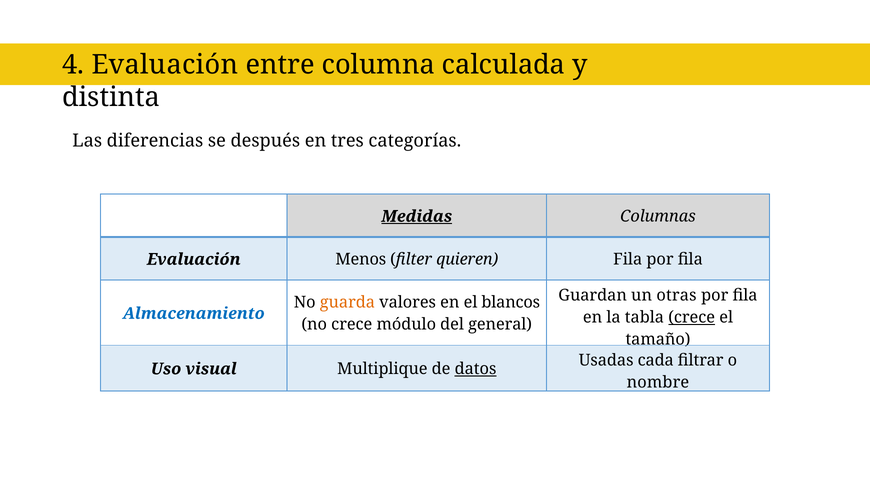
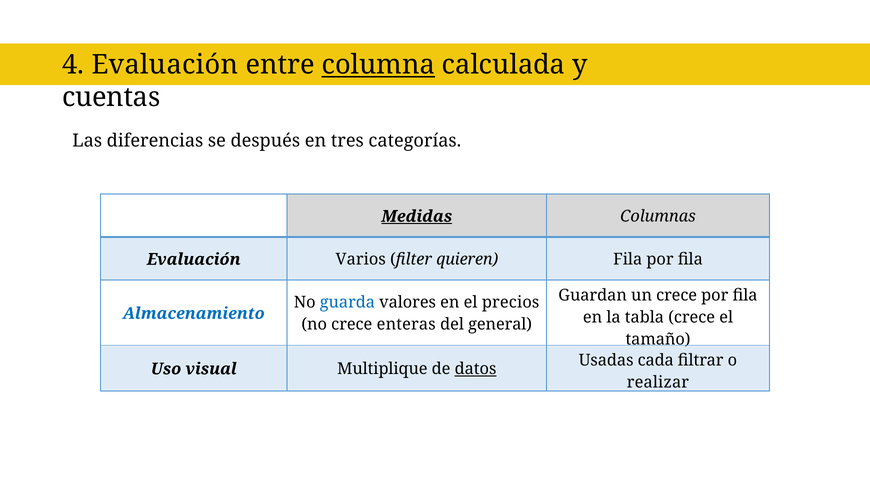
columna underline: none -> present
distinta: distinta -> cuentas
Menos: Menos -> Varios
un otras: otras -> crece
guarda colour: orange -> blue
blancos: blancos -> precios
crece at (692, 318) underline: present -> none
módulo: módulo -> enteras
nombre: nombre -> realizar
